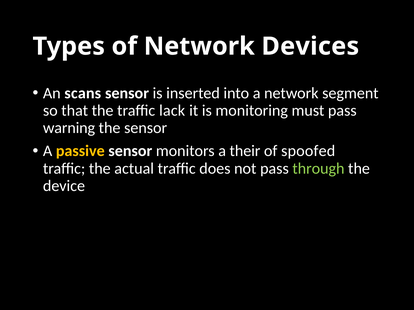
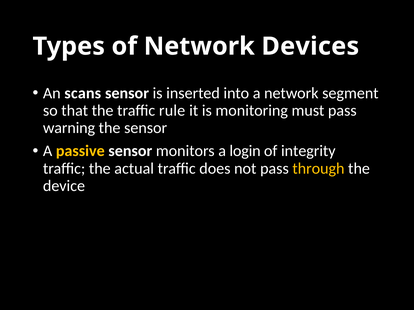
lack: lack -> rule
their: their -> login
spoofed: spoofed -> integrity
through colour: light green -> yellow
